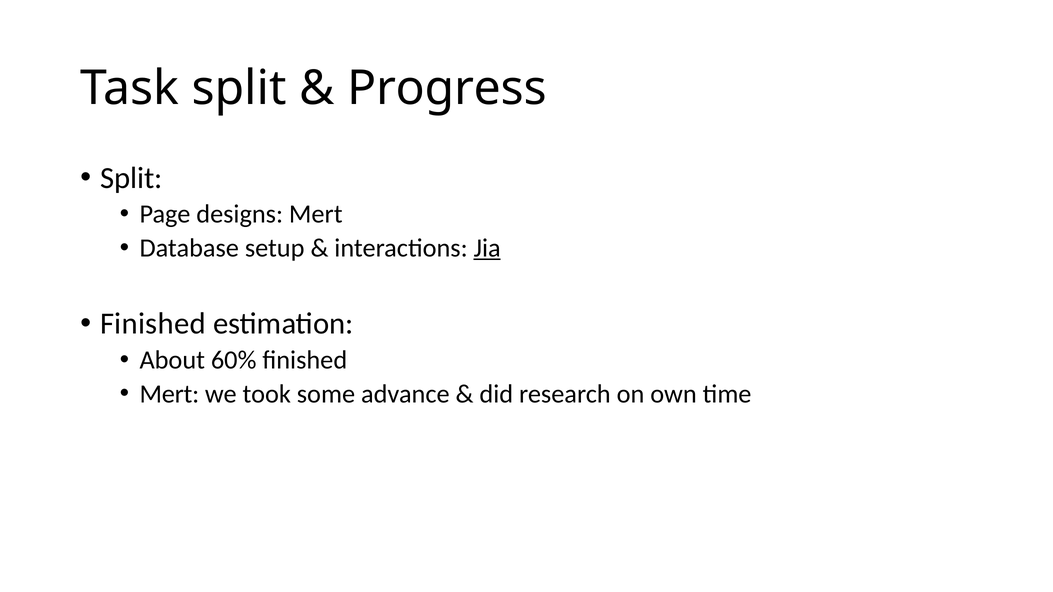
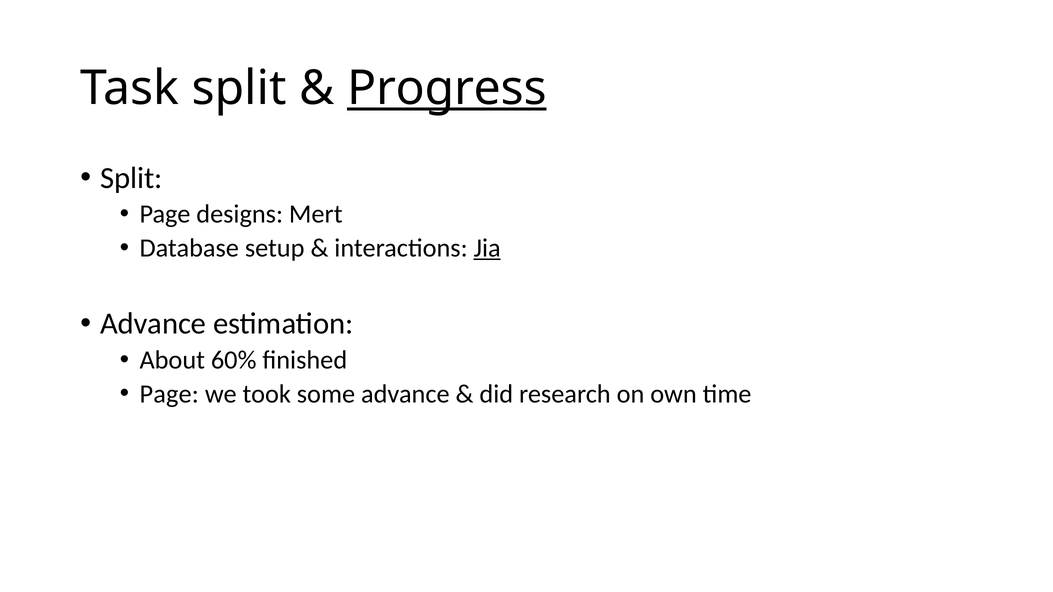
Progress underline: none -> present
Finished at (153, 324): Finished -> Advance
Mert at (169, 394): Mert -> Page
